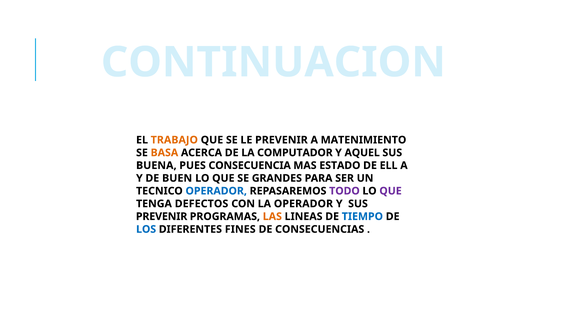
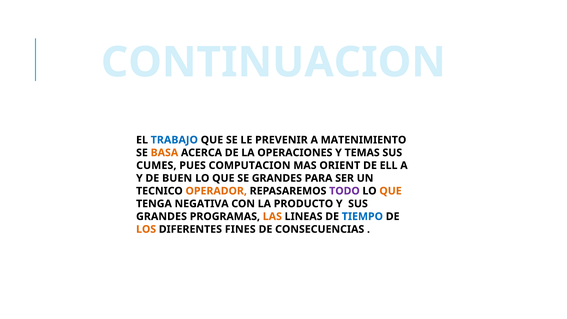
TRABAJO colour: orange -> blue
COMPUTADOR: COMPUTADOR -> OPERACIONES
AQUEL: AQUEL -> TEMAS
BUENA: BUENA -> CUMES
CONSECUENCIA: CONSECUENCIA -> COMPUTACION
ESTADO: ESTADO -> ORIENT
OPERADOR at (216, 191) colour: blue -> orange
QUE at (391, 191) colour: purple -> orange
DEFECTOS: DEFECTOS -> NEGATIVA
LA OPERADOR: OPERADOR -> PRODUCTO
PREVENIR at (162, 216): PREVENIR -> GRANDES
LOS colour: blue -> orange
